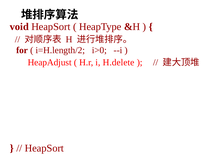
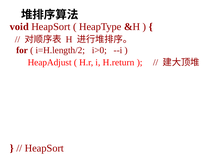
H.delete: H.delete -> H.return
